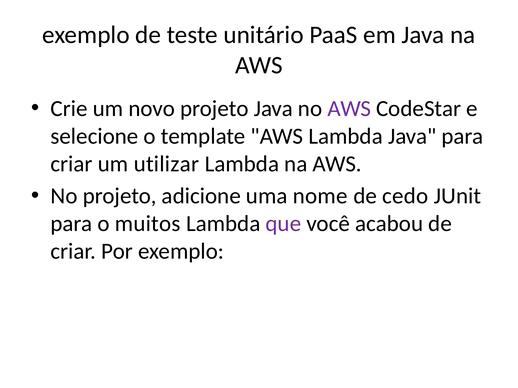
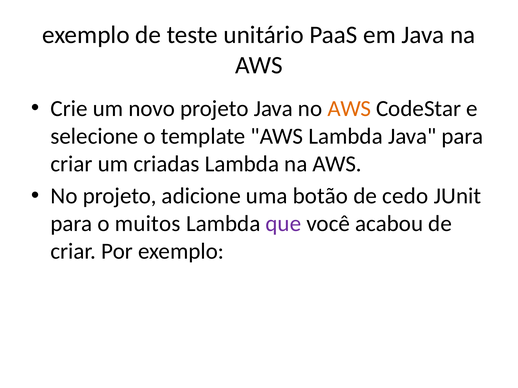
AWS at (349, 109) colour: purple -> orange
utilizar: utilizar -> criadas
nome: nome -> botão
